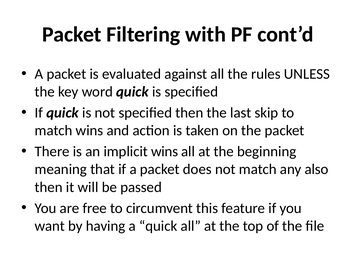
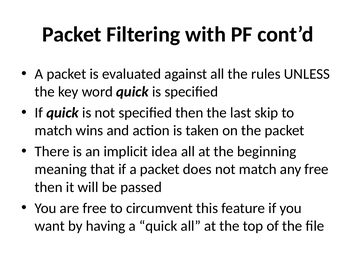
implicit wins: wins -> idea
any also: also -> free
